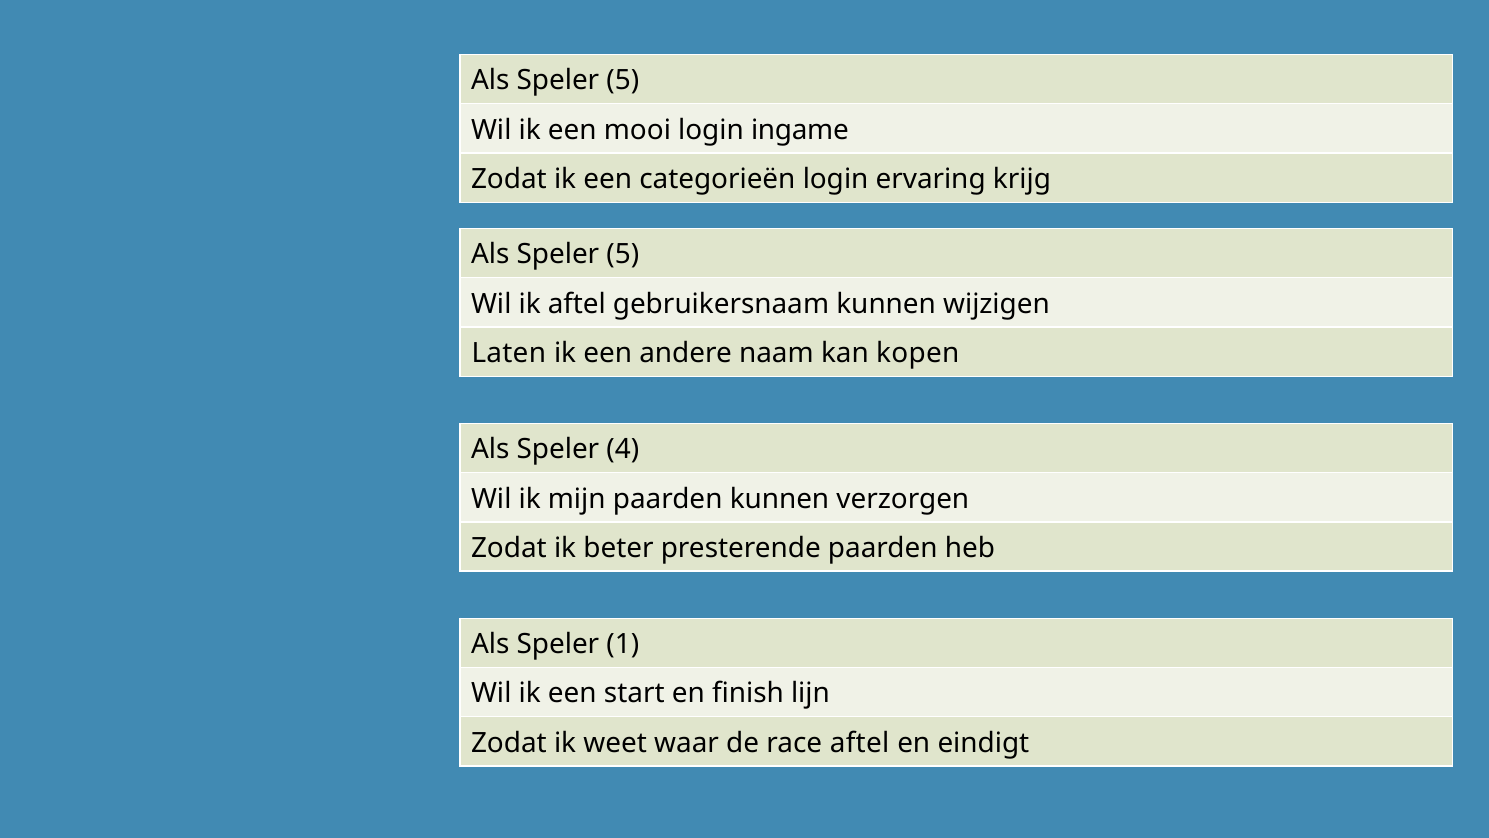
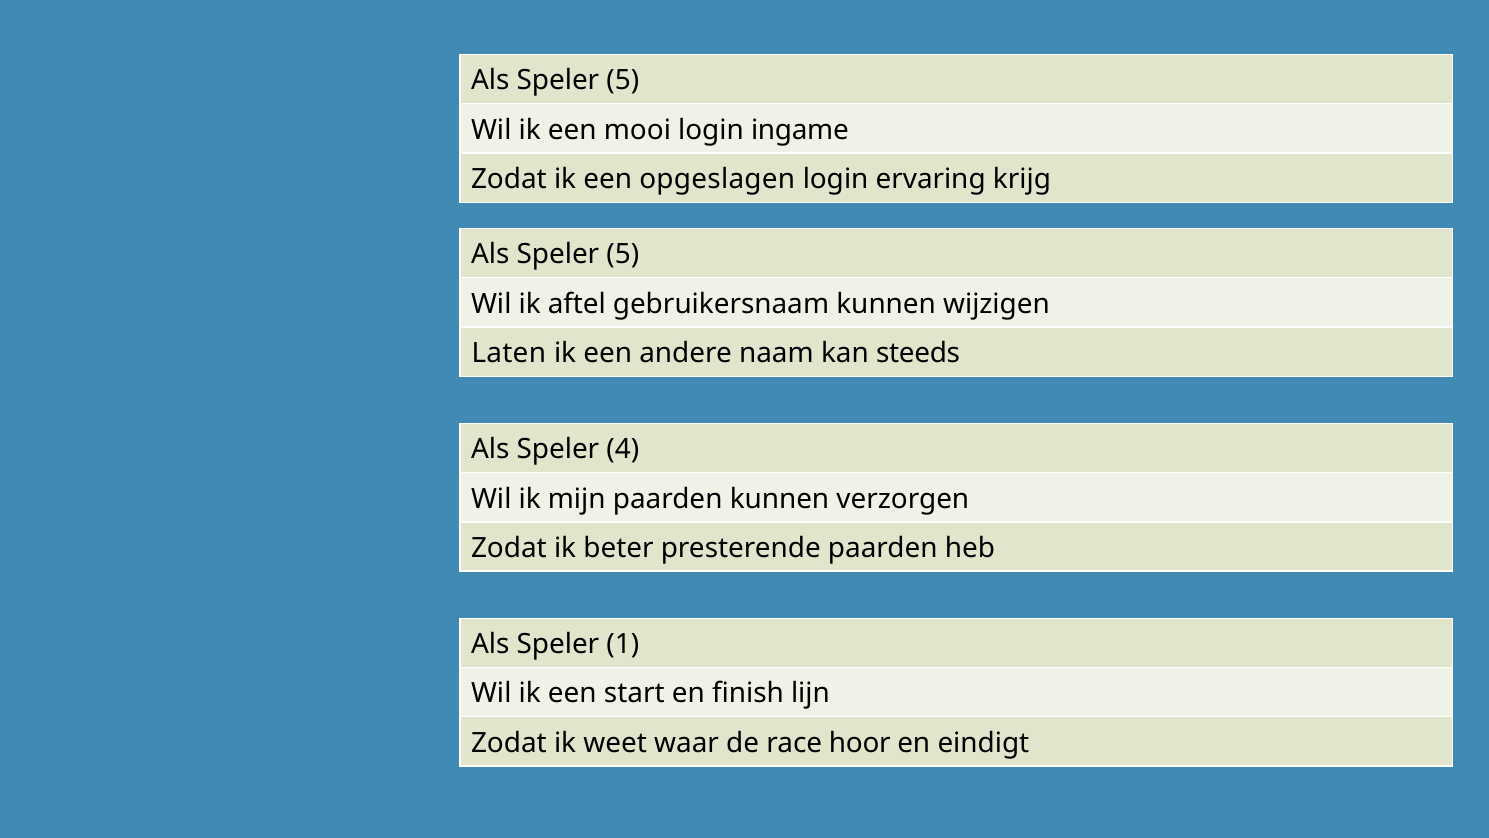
categorieën: categorieën -> opgeslagen
kopen: kopen -> steeds
race aftel: aftel -> hoor
